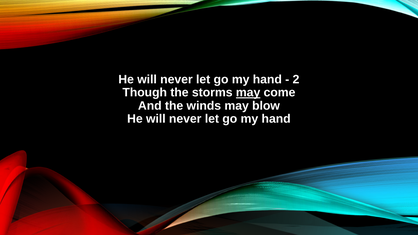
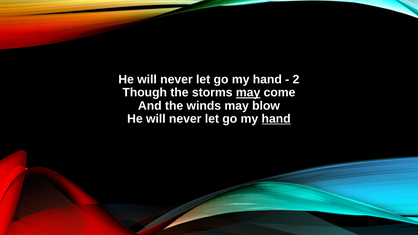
hand at (276, 119) underline: none -> present
